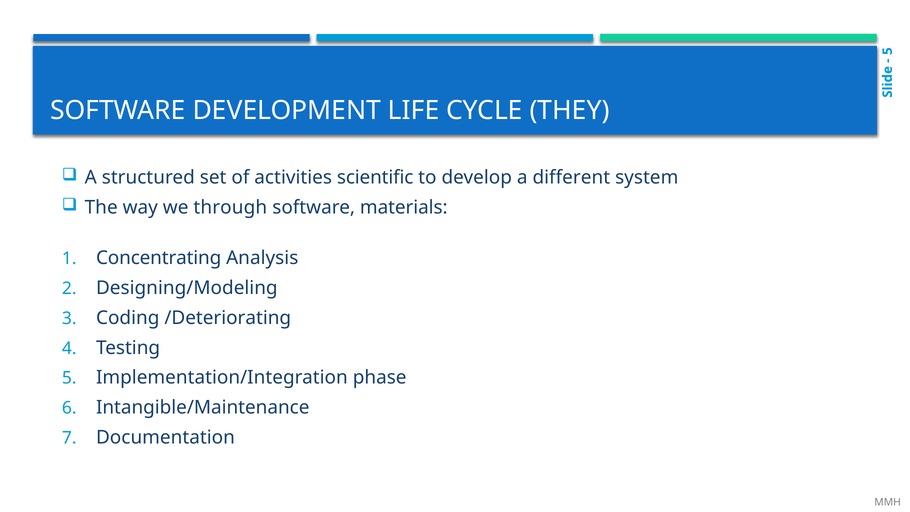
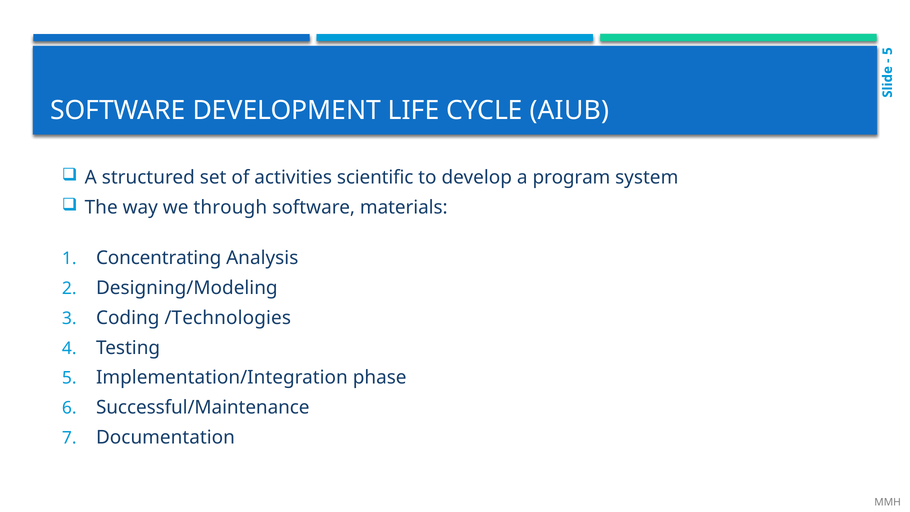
THEY: THEY -> AIUB
different: different -> program
/Deteriorating: /Deteriorating -> /Technologies
Intangible/Maintenance: Intangible/Maintenance -> Successful/Maintenance
